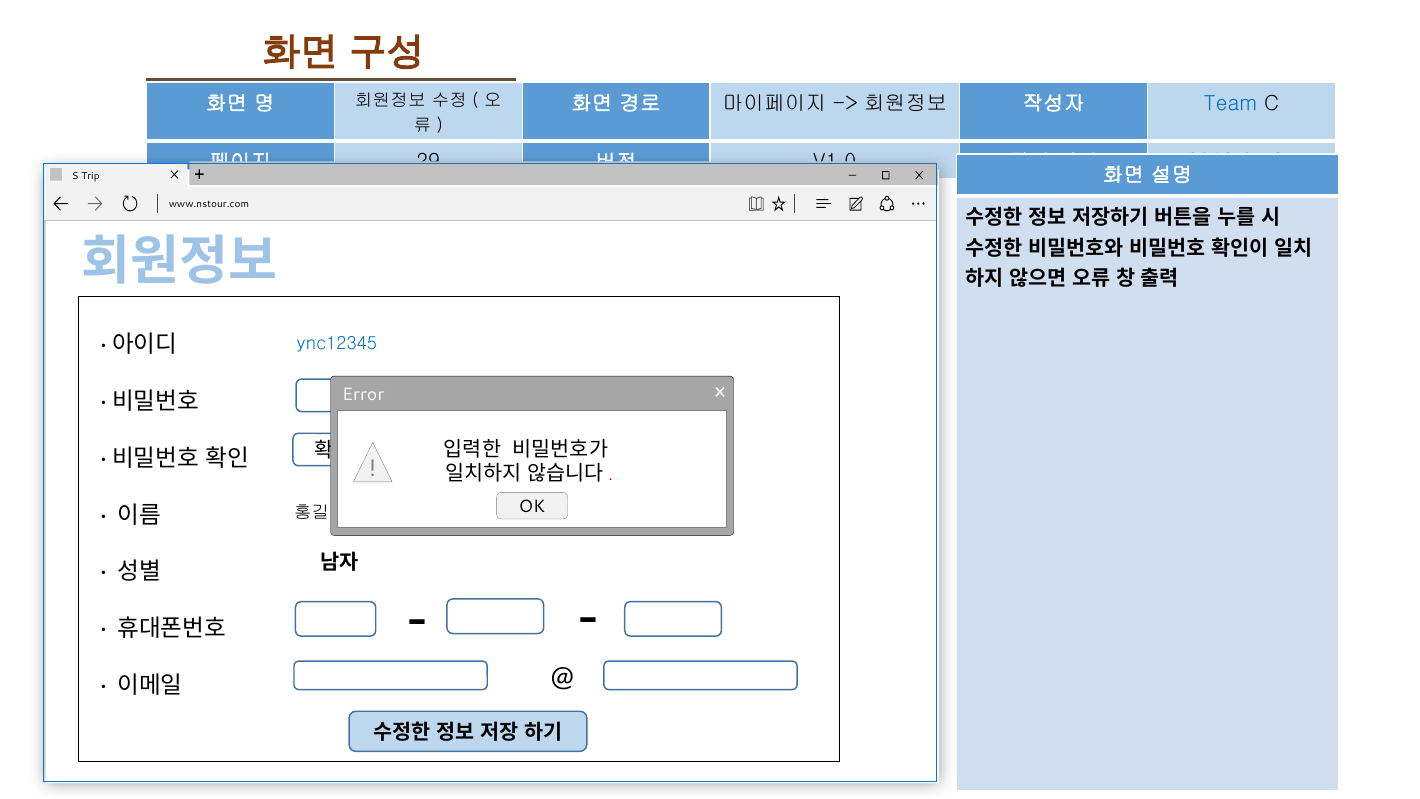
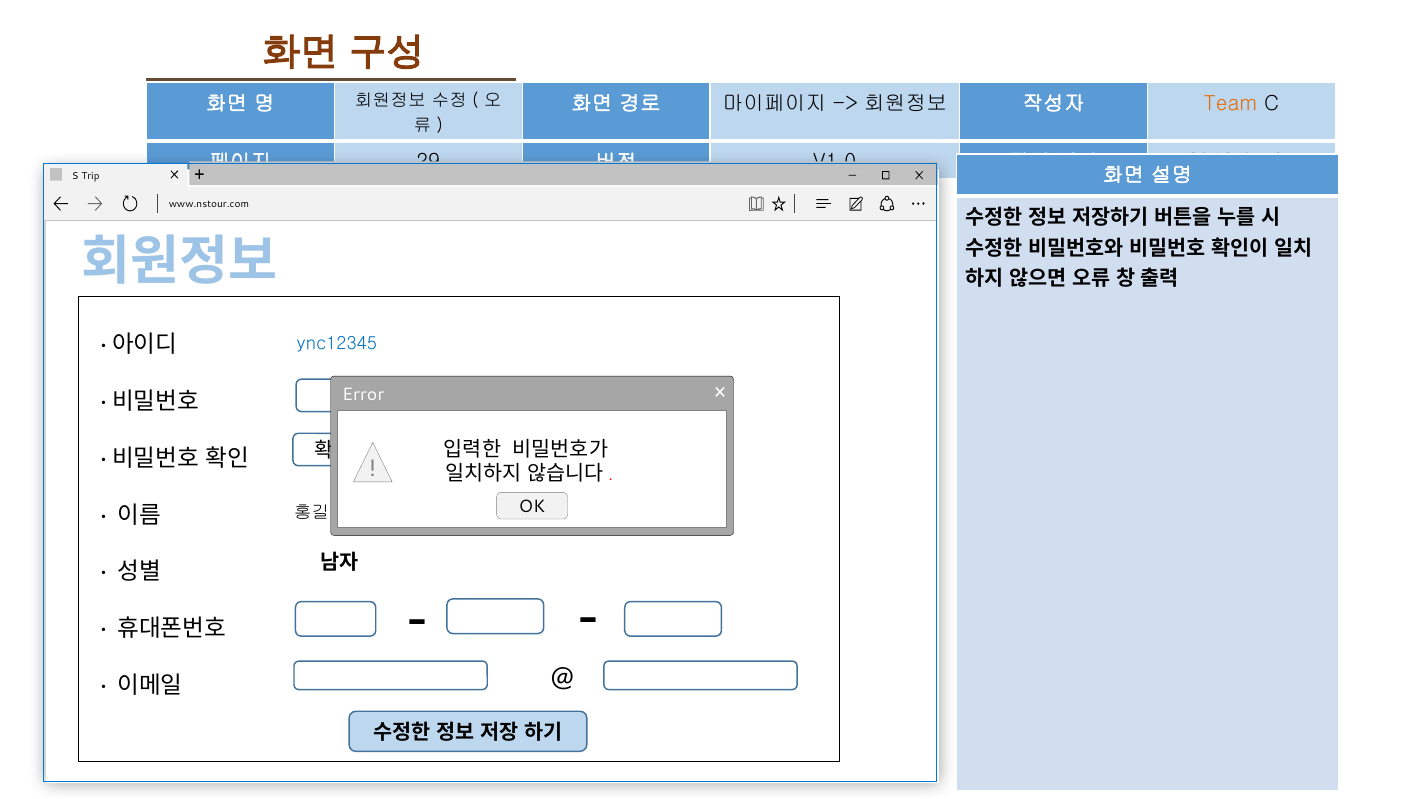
Team colour: blue -> orange
